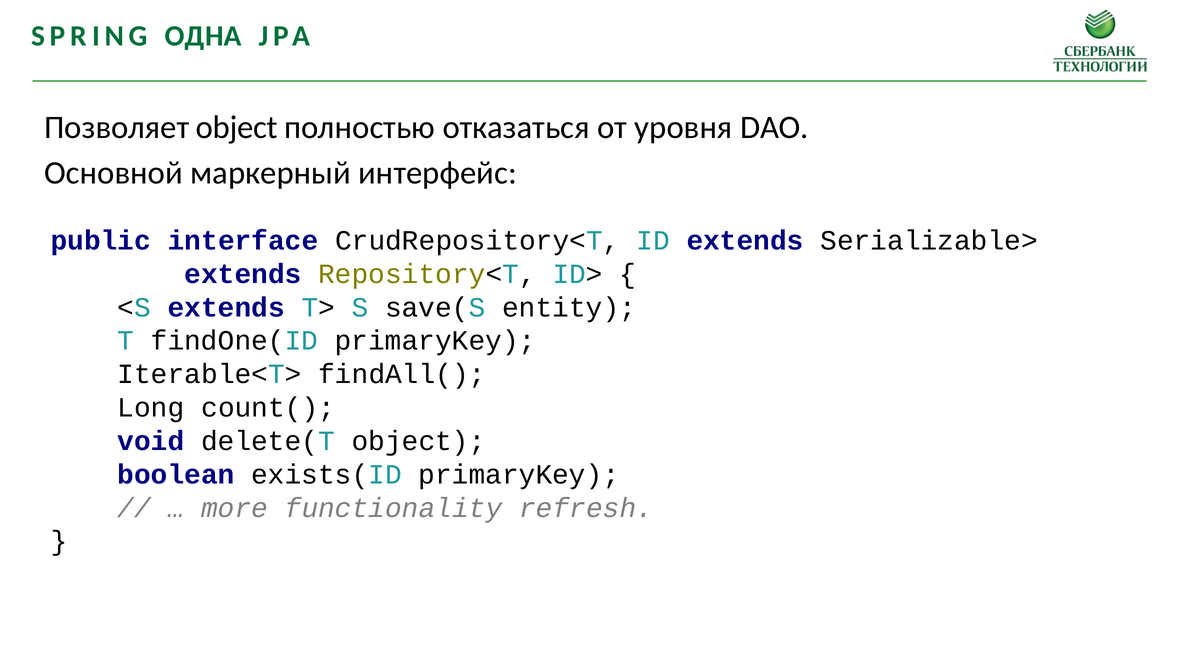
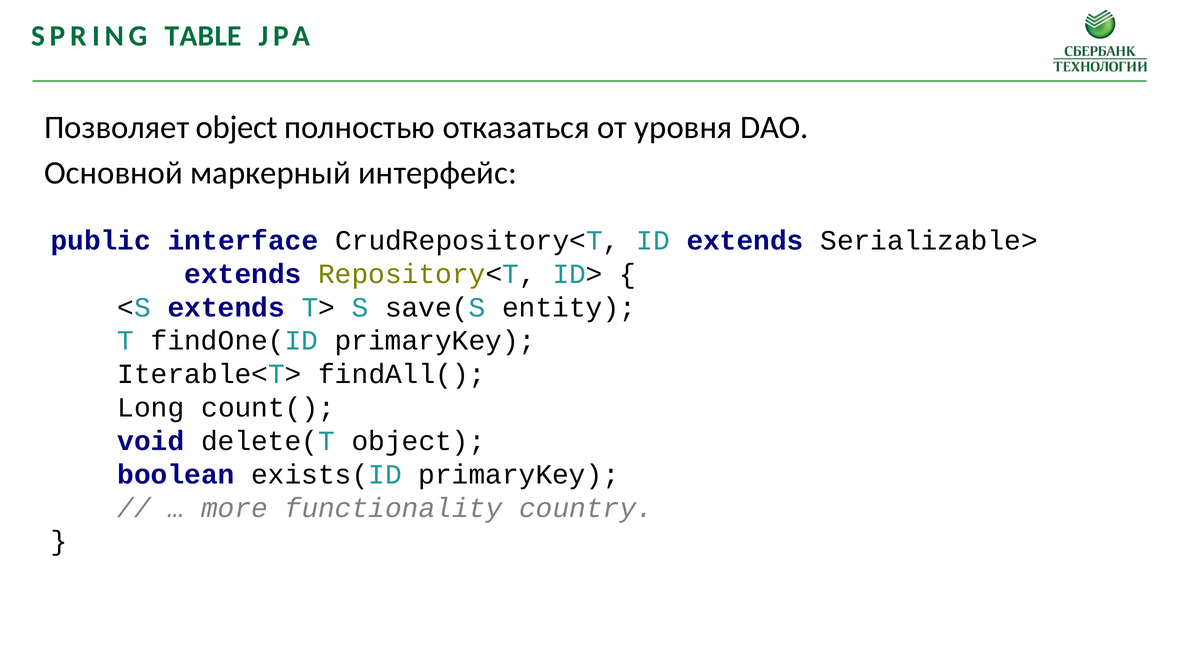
ОДНА: ОДНА -> TABLE
refresh: refresh -> country
